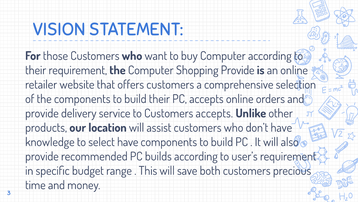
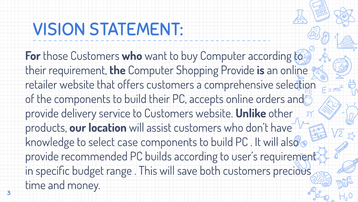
Customers accepts: accepts -> website
select have: have -> case
